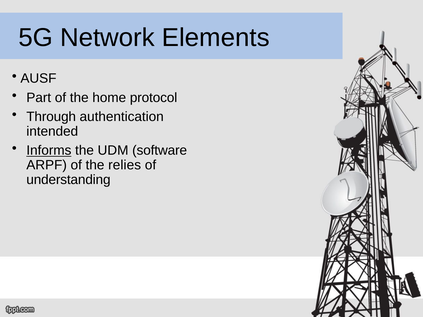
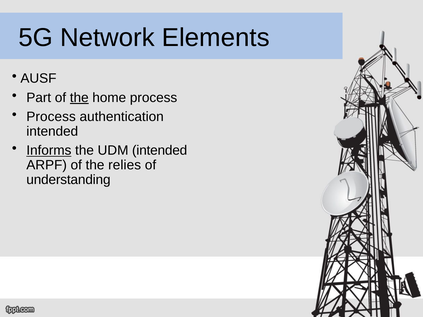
the at (79, 98) underline: none -> present
home protocol: protocol -> process
Through at (51, 117): Through -> Process
UDM software: software -> intended
